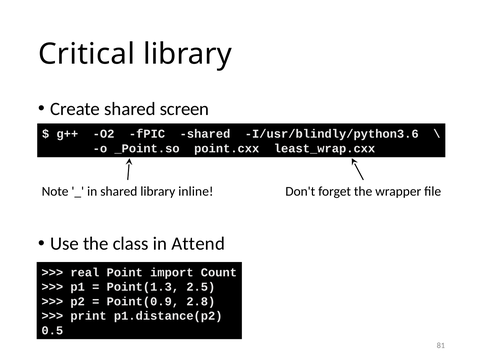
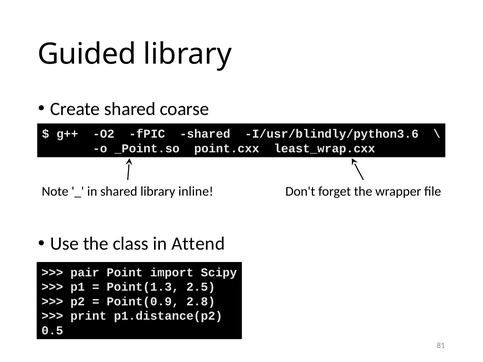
Critical: Critical -> Guided
screen: screen -> coarse
real: real -> pair
Count: Count -> Scipy
